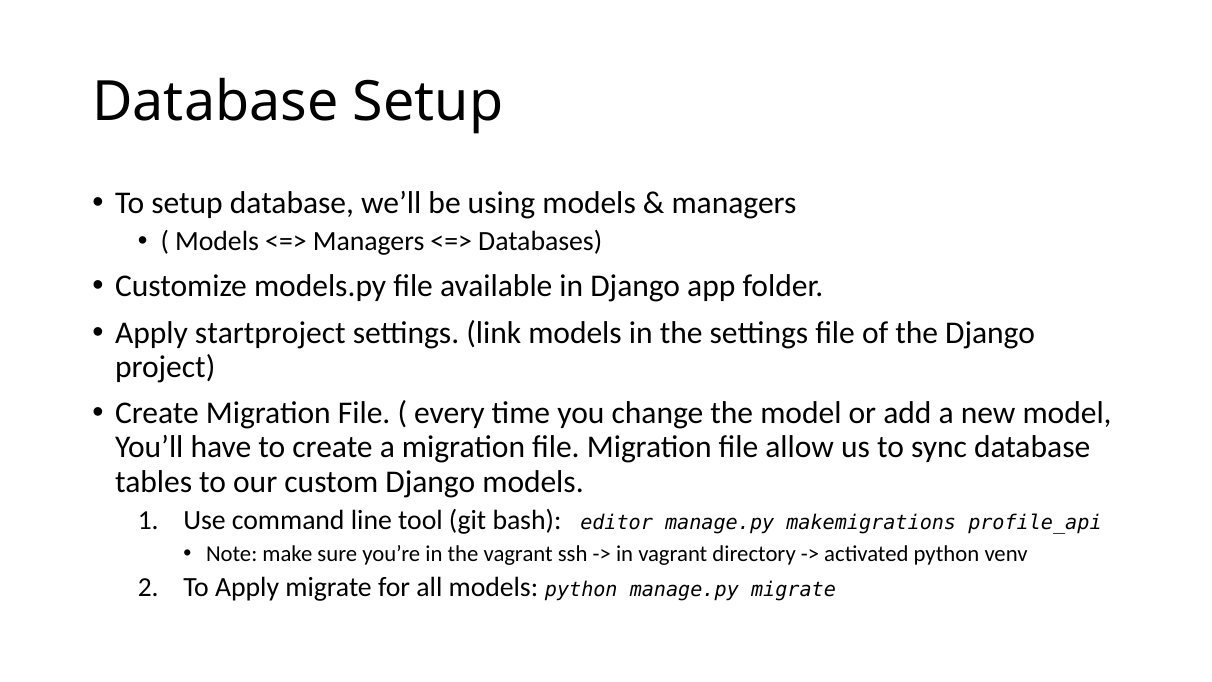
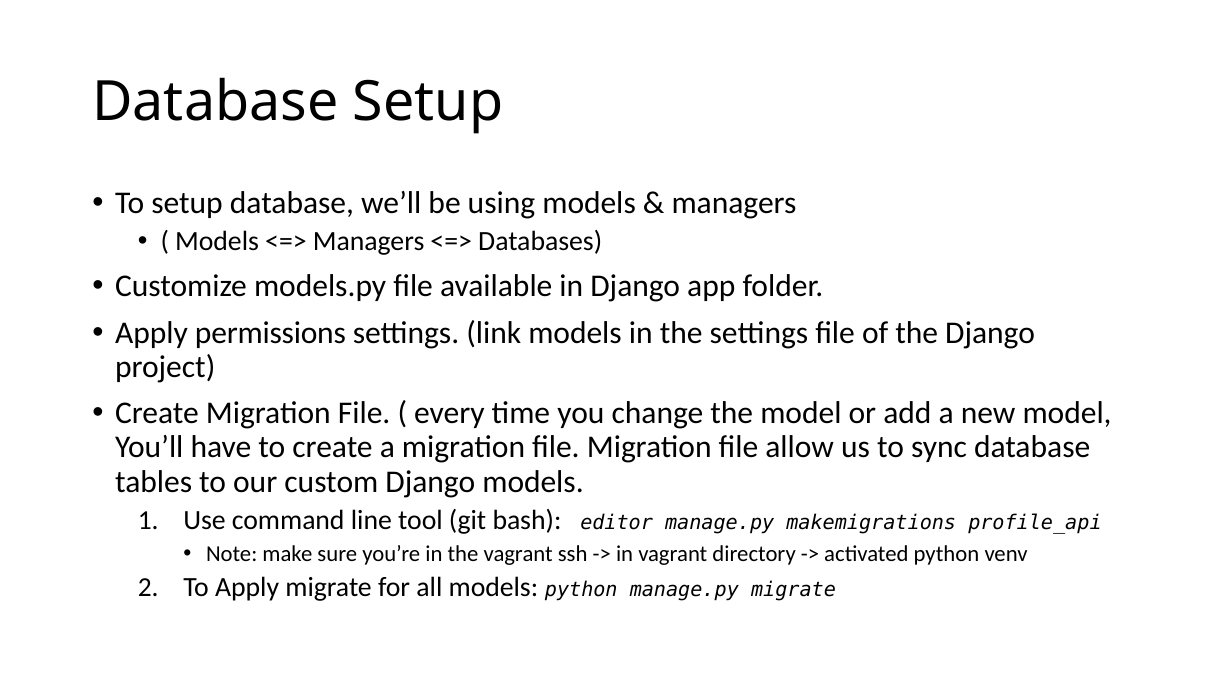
startproject: startproject -> permissions
